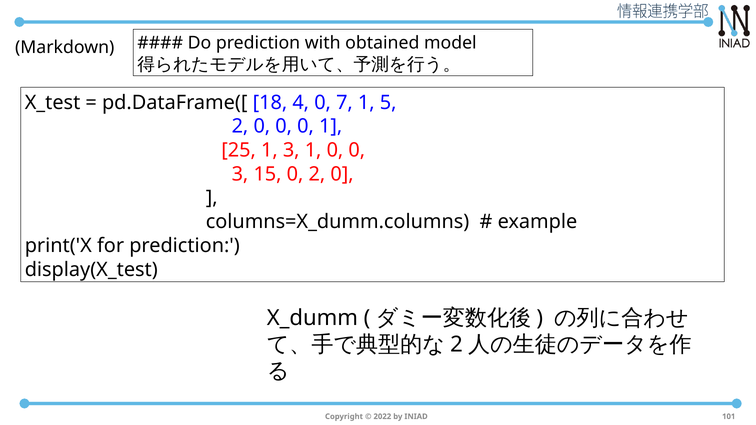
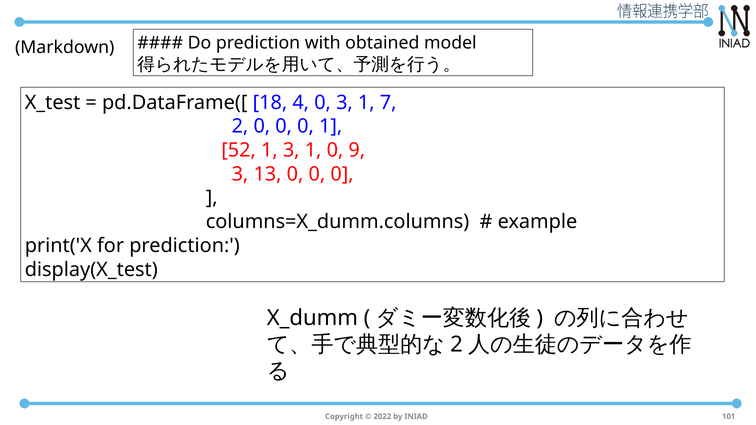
0 7: 7 -> 3
5: 5 -> 7
25: 25 -> 52
1 0 0: 0 -> 9
15: 15 -> 13
2 at (317, 174): 2 -> 0
